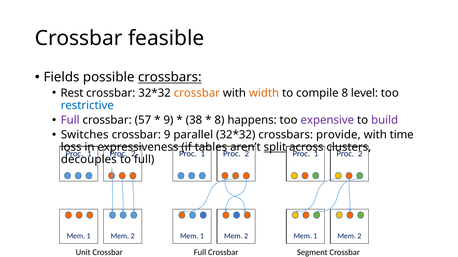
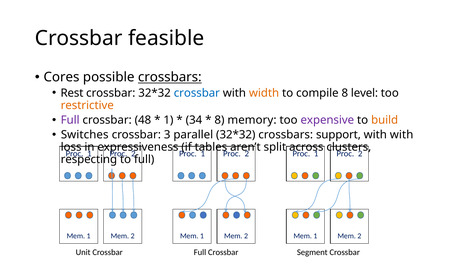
Fields: Fields -> Cores
crossbar at (197, 93) colour: orange -> blue
restrictive colour: blue -> orange
57: 57 -> 48
9 at (168, 120): 9 -> 1
38: 38 -> 34
happens: happens -> memory
build colour: purple -> orange
crossbar 9: 9 -> 3
provide: provide -> support
with time: time -> with
split underline: present -> none
decouples: decouples -> respecting
